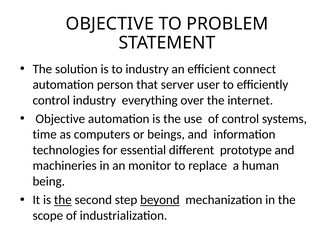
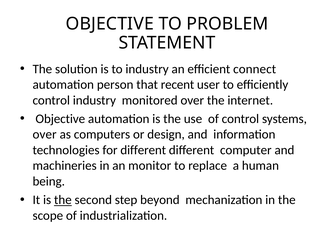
server: server -> recent
everything: everything -> monitored
time at (45, 134): time -> over
beings: beings -> design
for essential: essential -> different
prototype: prototype -> computer
beyond underline: present -> none
